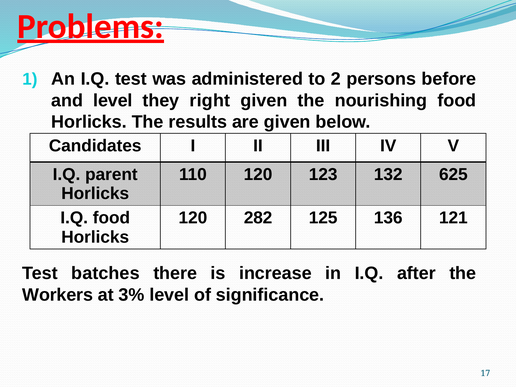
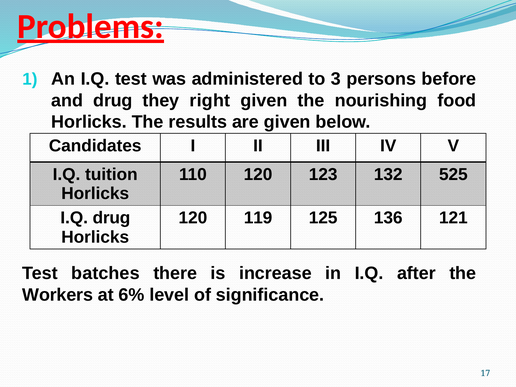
2: 2 -> 3
and level: level -> drug
parent: parent -> tuition
625: 625 -> 525
I.Q food: food -> drug
282: 282 -> 119
3%: 3% -> 6%
